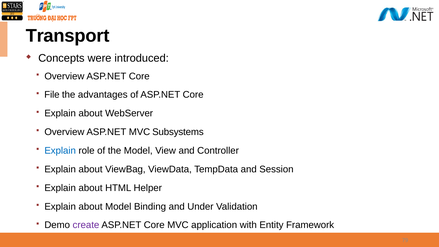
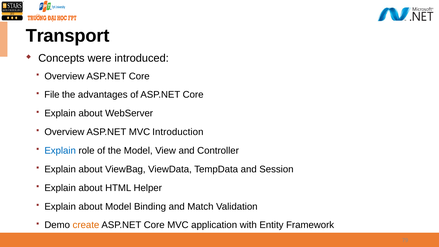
Subsystems: Subsystems -> Introduction
Under: Under -> Match
create colour: purple -> orange
